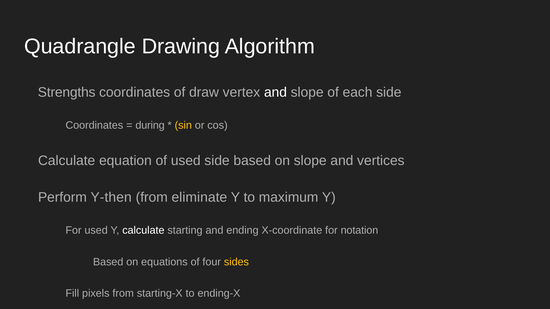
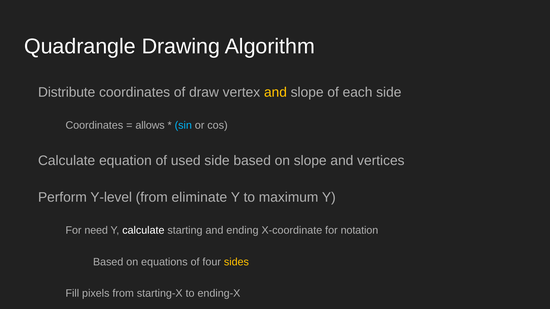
Strengths: Strengths -> Distribute
and at (275, 92) colour: white -> yellow
during: during -> allows
sin colour: yellow -> light blue
Y-then: Y-then -> Y-level
For used: used -> need
